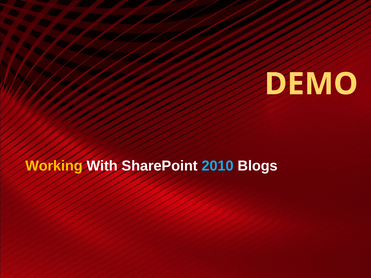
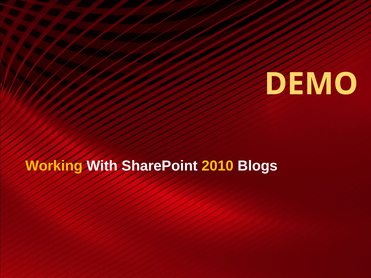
2010 colour: light blue -> yellow
